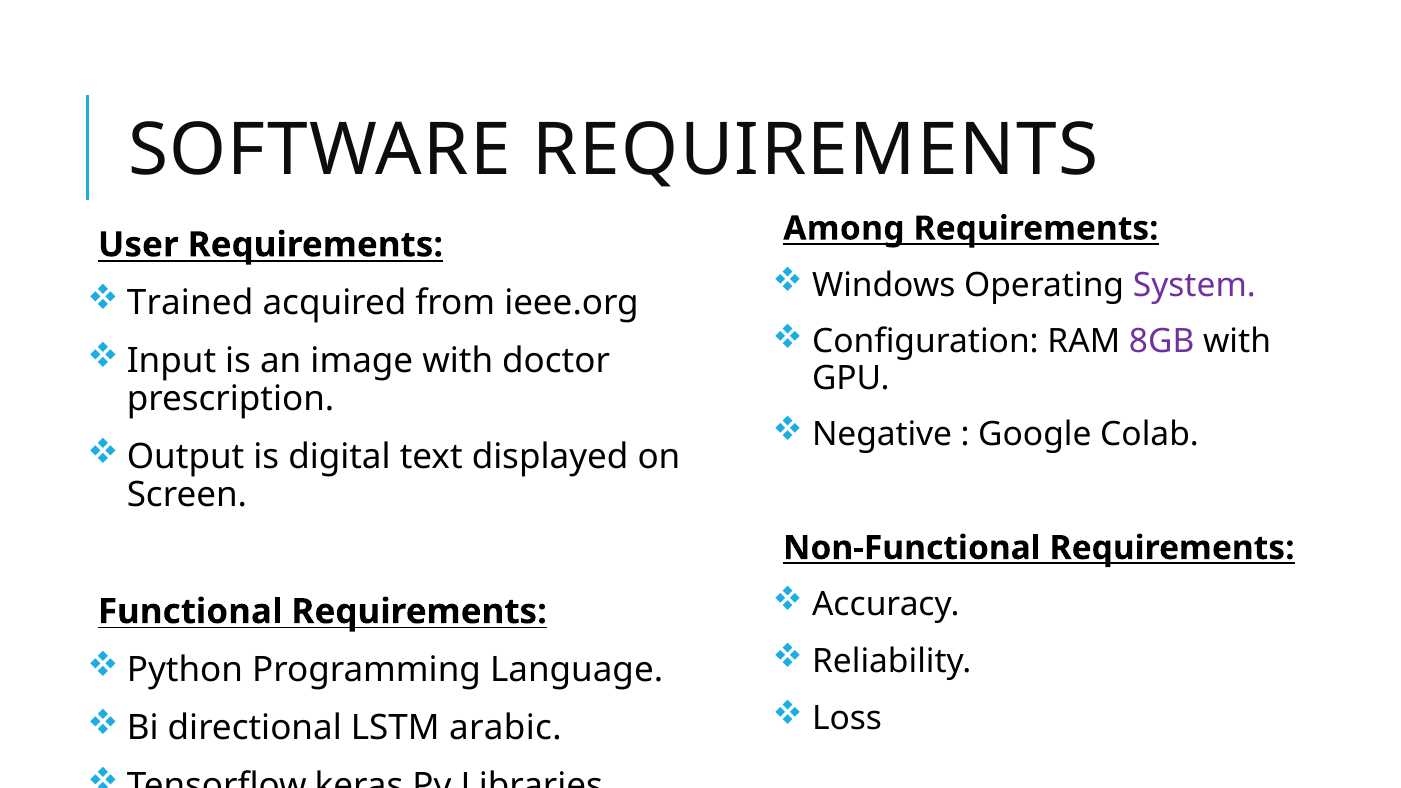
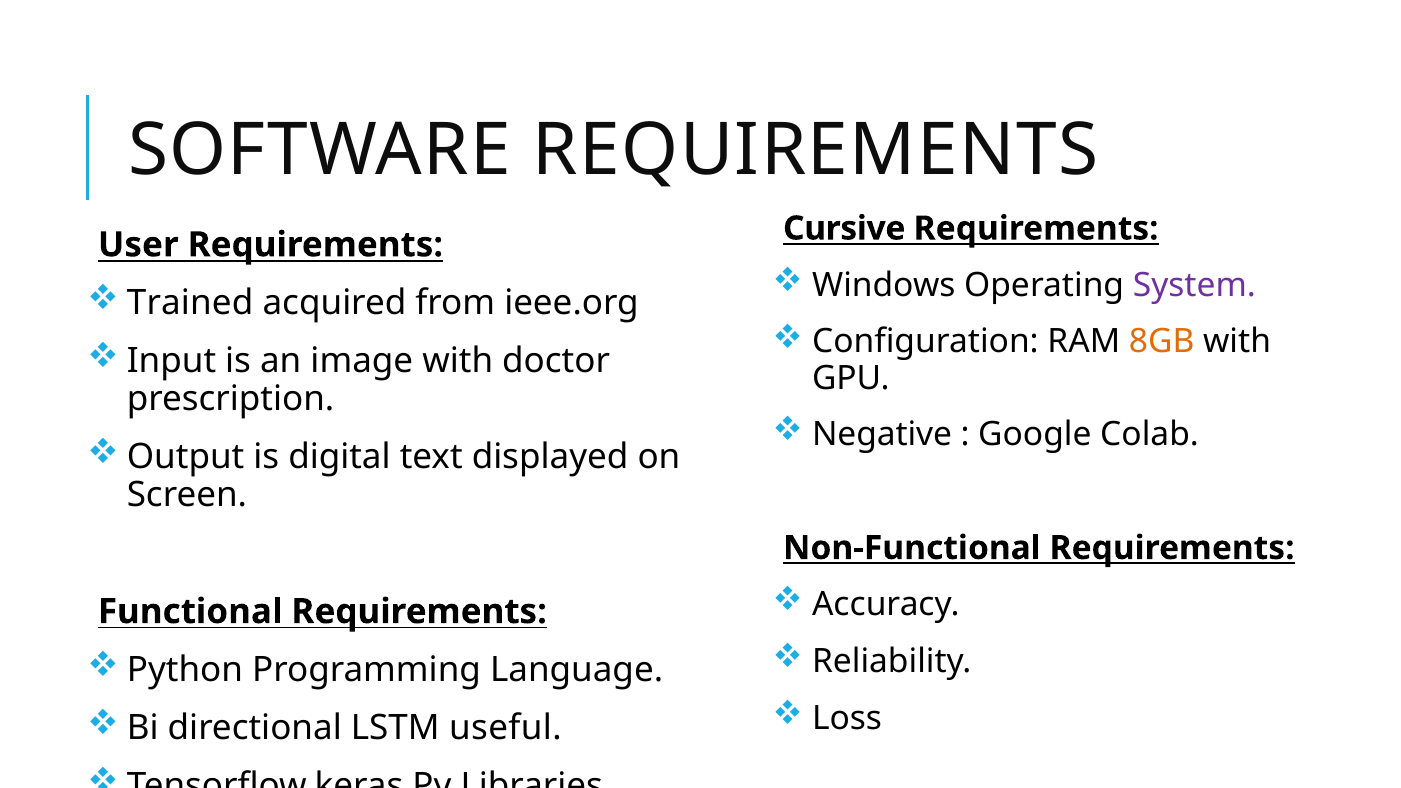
Among: Among -> Cursive
8GB colour: purple -> orange
arabic: arabic -> useful
